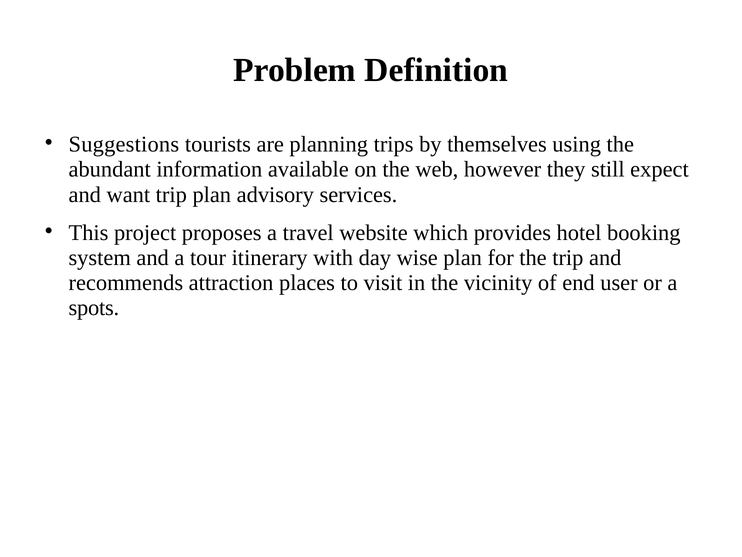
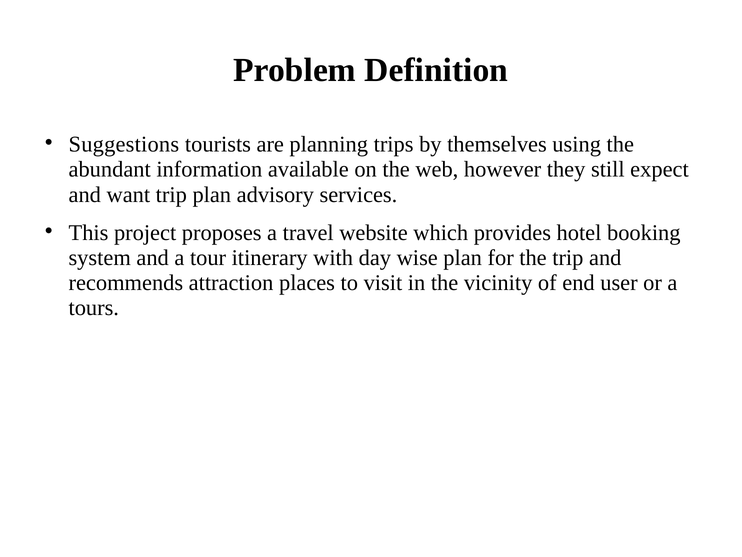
spots: spots -> tours
